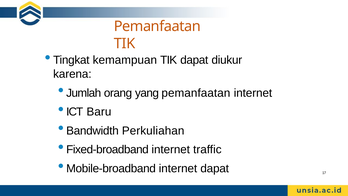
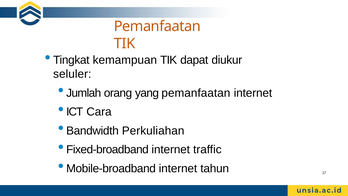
karena: karena -> seluler
Baru: Baru -> Cara
internet dapat: dapat -> tahun
